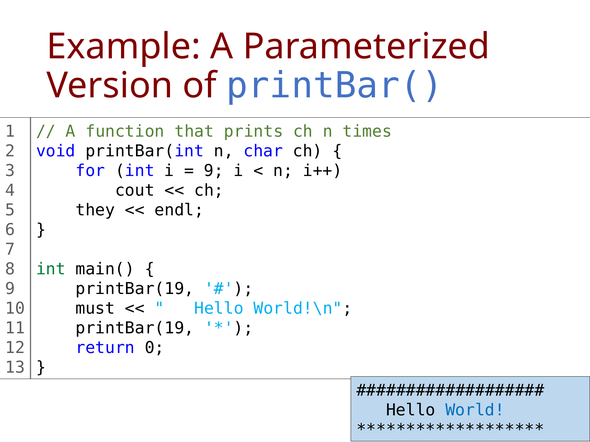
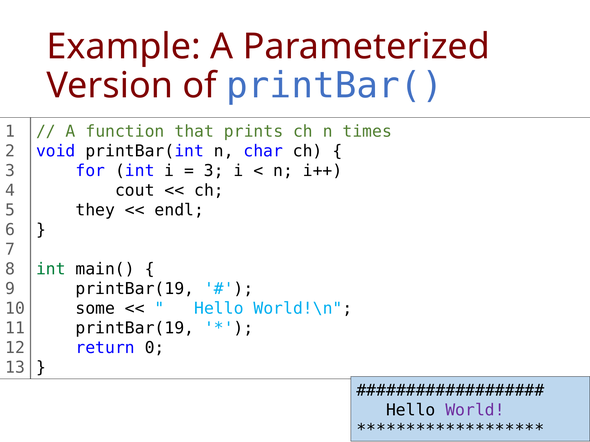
9 at (214, 171): 9 -> 3
must: must -> some
World colour: blue -> purple
